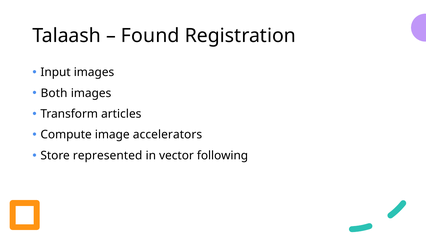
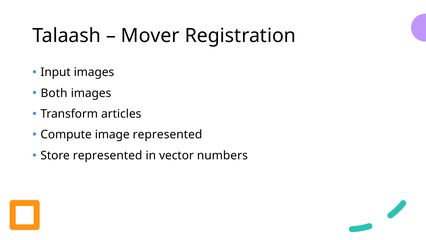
Found: Found -> Mover
image accelerators: accelerators -> represented
following: following -> numbers
